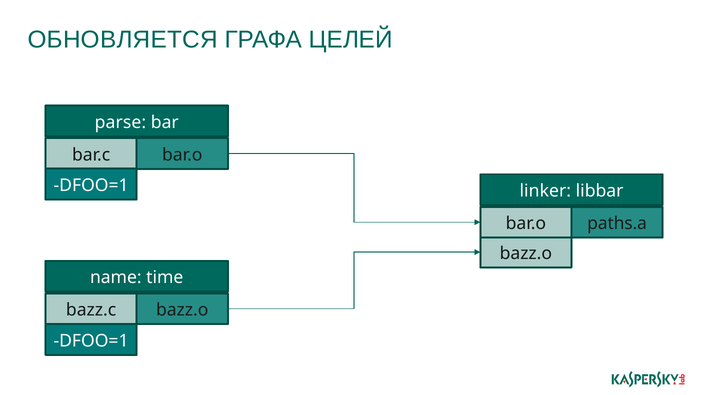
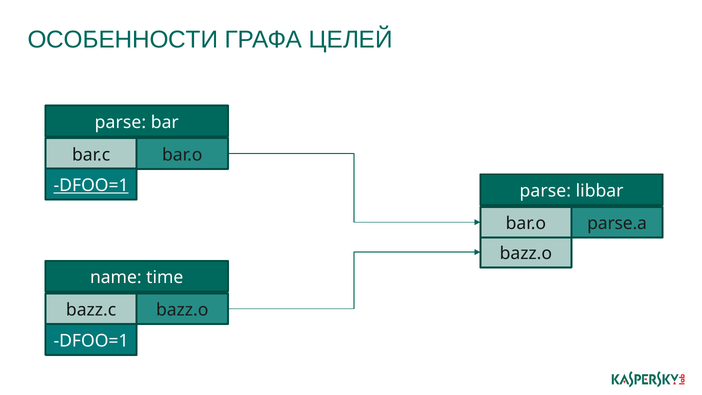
ОБНОВЛЯЕТСЯ: ОБНОВЛЯЕТСЯ -> ОСОБЕННОСТИ
DFOO=1 at (91, 185) underline: none -> present
linker at (545, 191): linker -> parse
paths.a: paths.a -> parse.a
